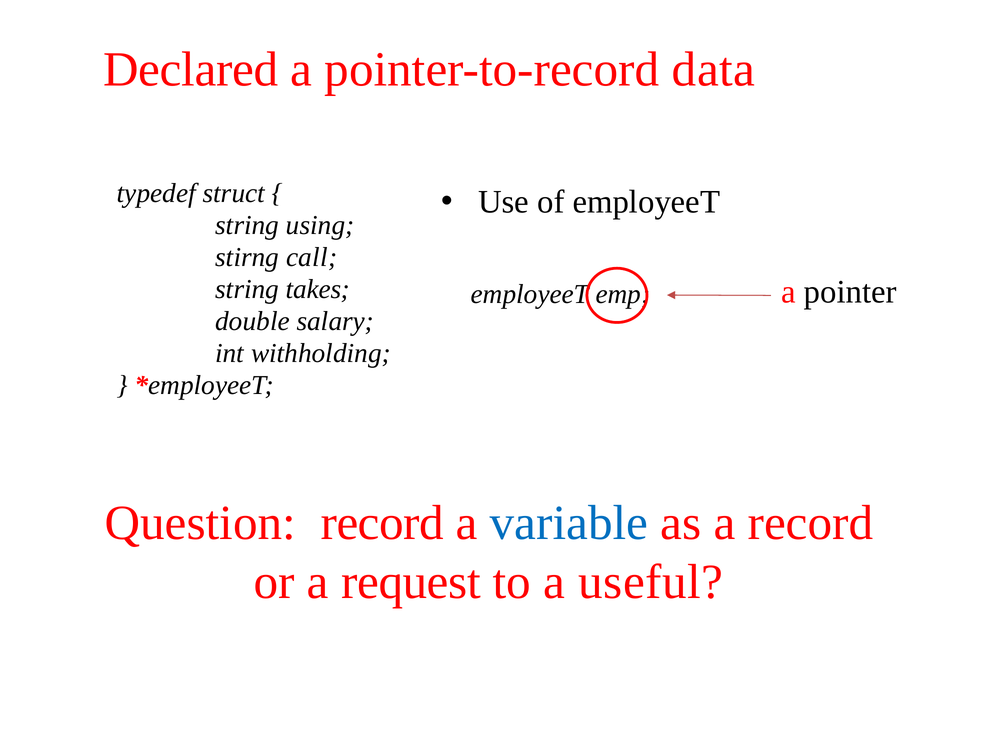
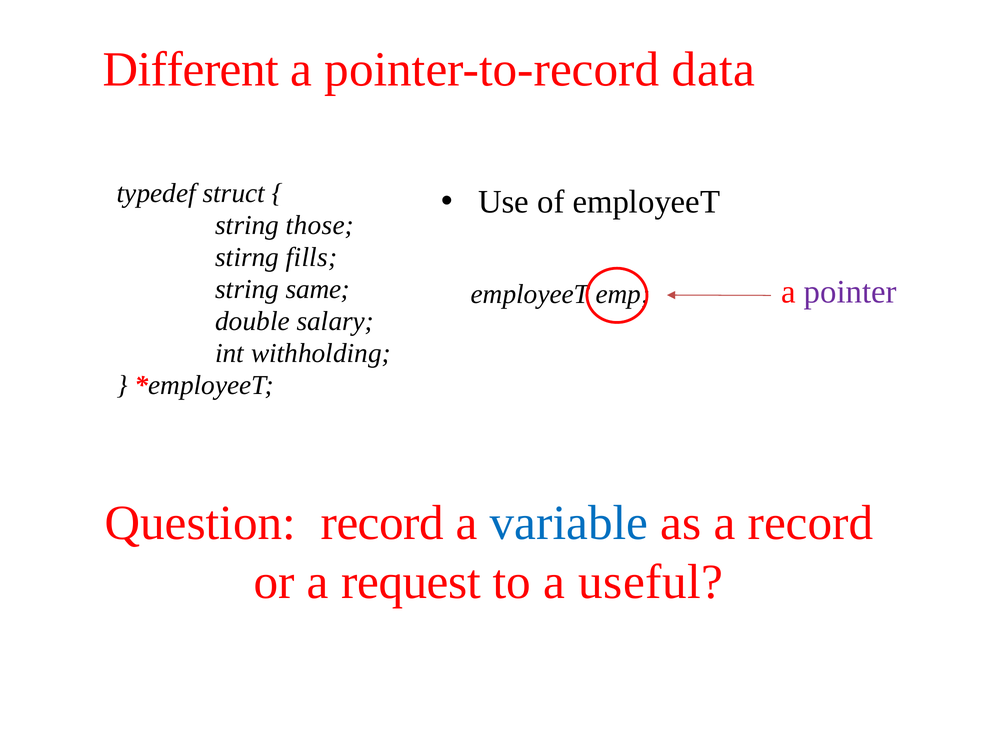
Declared: Declared -> Different
using: using -> those
call: call -> fills
takes: takes -> same
pointer colour: black -> purple
